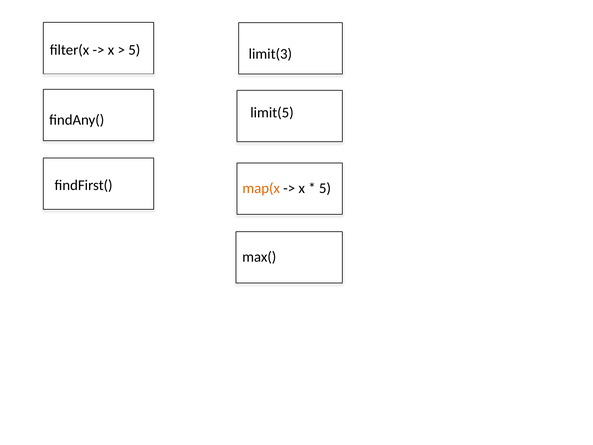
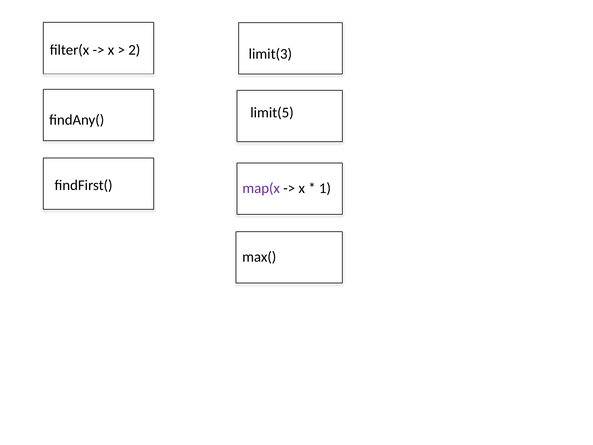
5 at (134, 50): 5 -> 2
map(x colour: orange -> purple
5 at (325, 188): 5 -> 1
